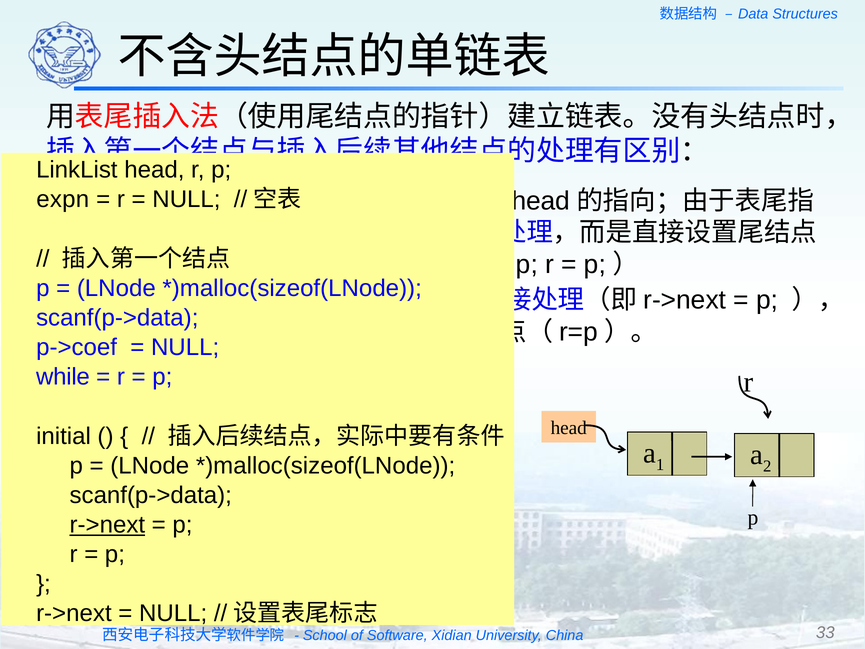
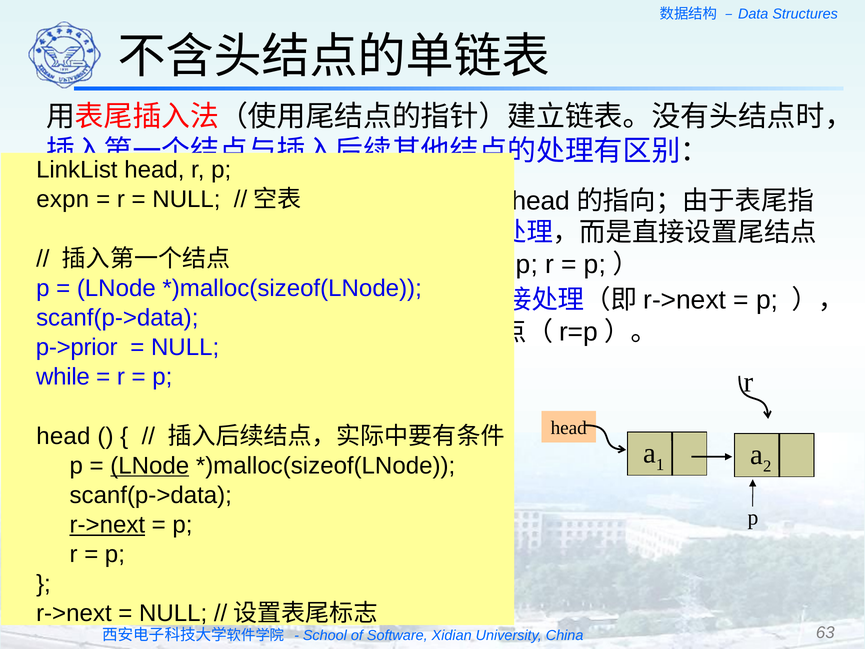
p->coef: p->coef -> p->prior
initial at (63, 436): initial -> head
LNode at (150, 465) underline: none -> present
33: 33 -> 63
